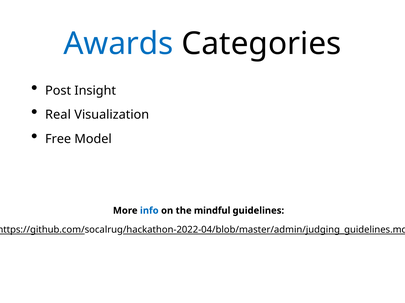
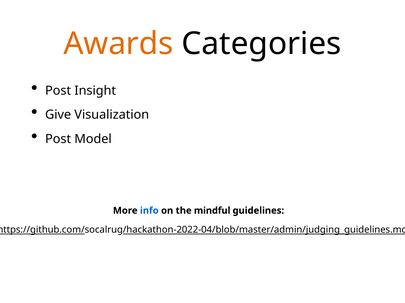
Awards colour: blue -> orange
Real: Real -> Give
Free at (58, 139): Free -> Post
